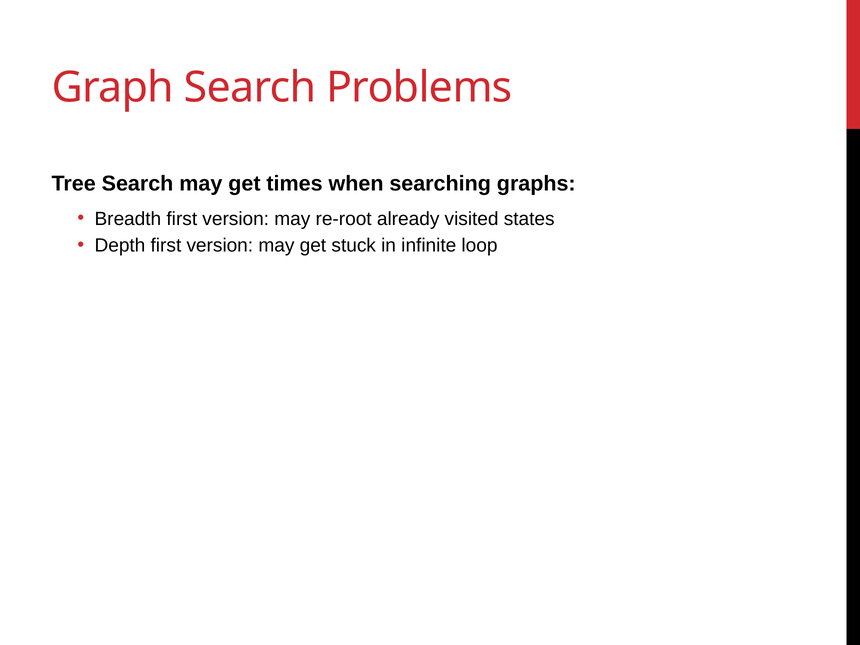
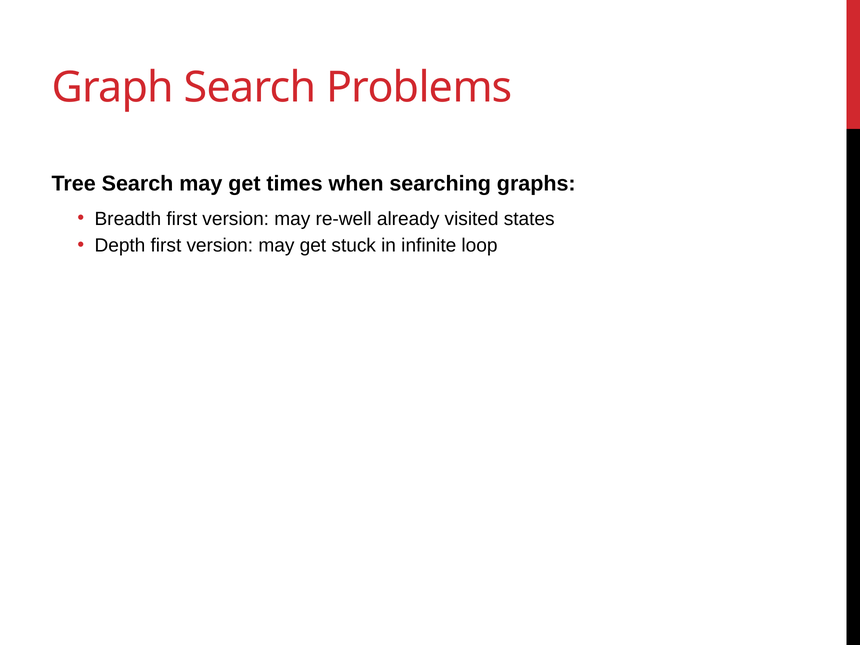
re-root: re-root -> re-well
